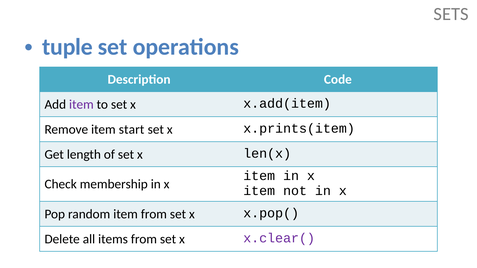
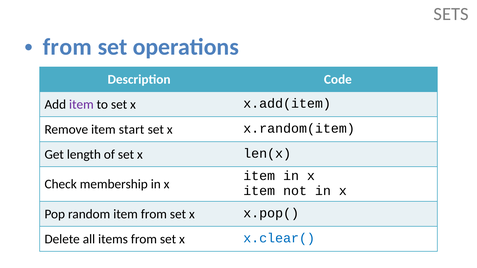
tuple at (68, 47): tuple -> from
x.prints(item: x.prints(item -> x.random(item
x.clear( colour: purple -> blue
